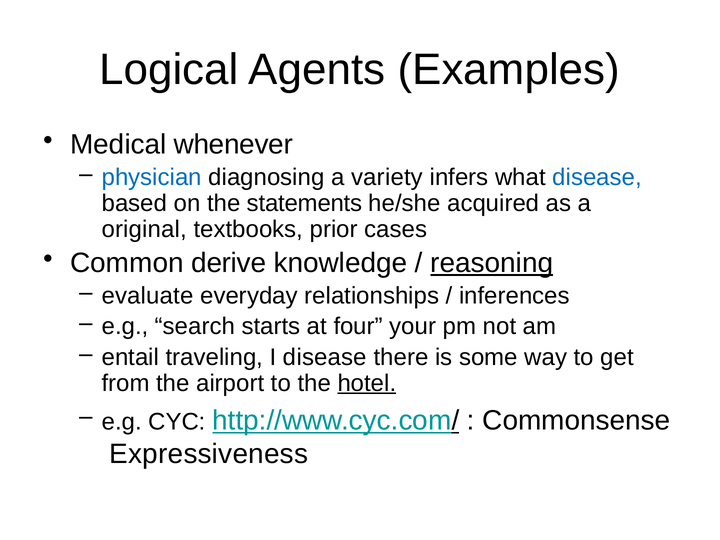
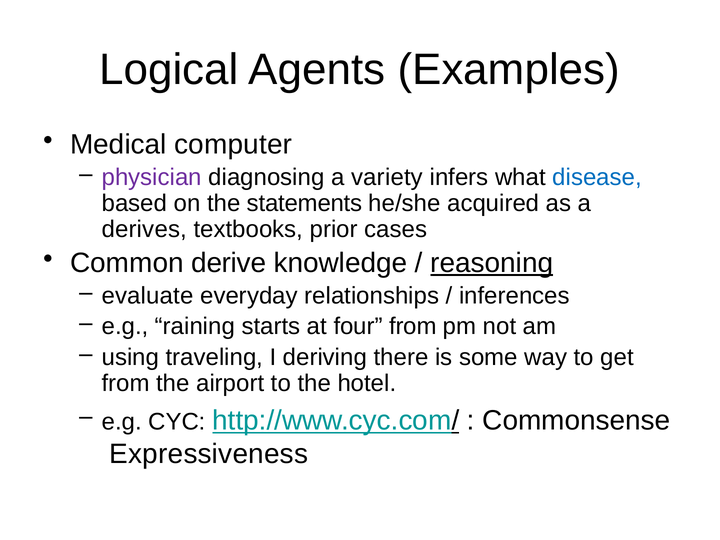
whenever: whenever -> computer
physician colour: blue -> purple
original: original -> derives
search: search -> raining
four your: your -> from
entail: entail -> using
I disease: disease -> deriving
hotel underline: present -> none
